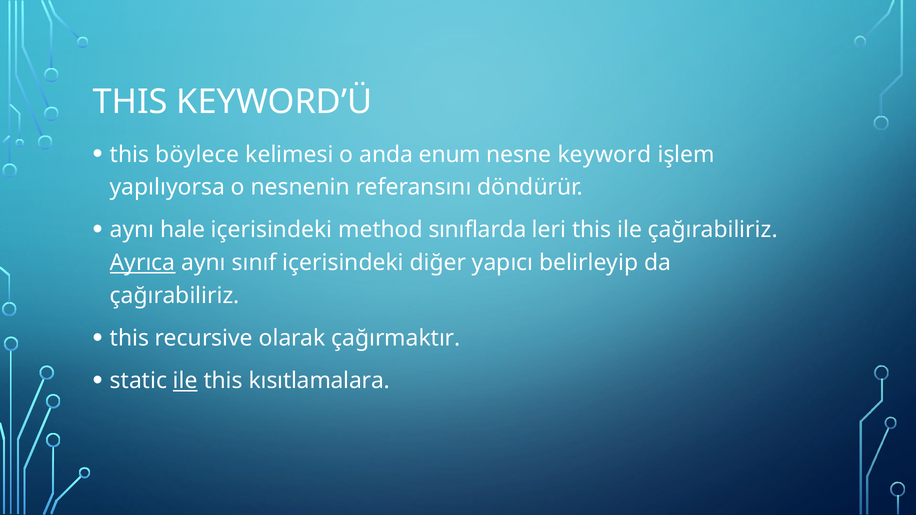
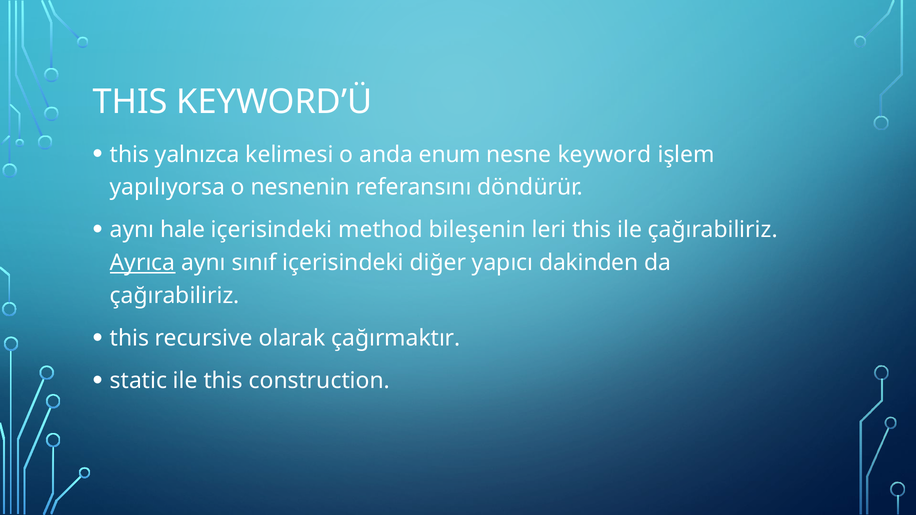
böylece: böylece -> yalnızca
sınıflarda: sınıflarda -> bileşenin
belirleyip: belirleyip -> dakinden
ile at (185, 381) underline: present -> none
kısıtlamalara: kısıtlamalara -> construction
